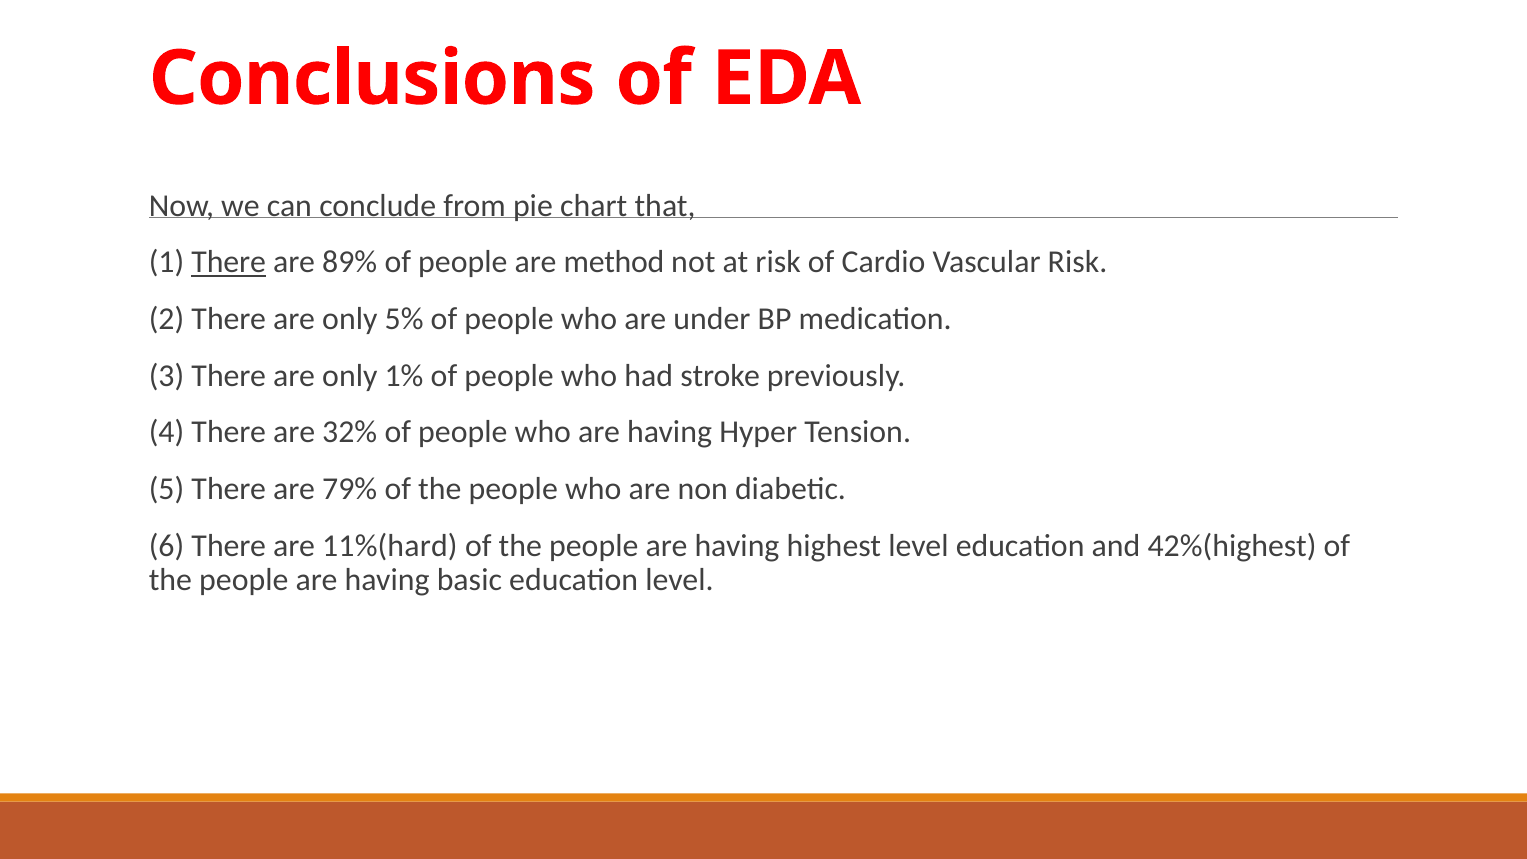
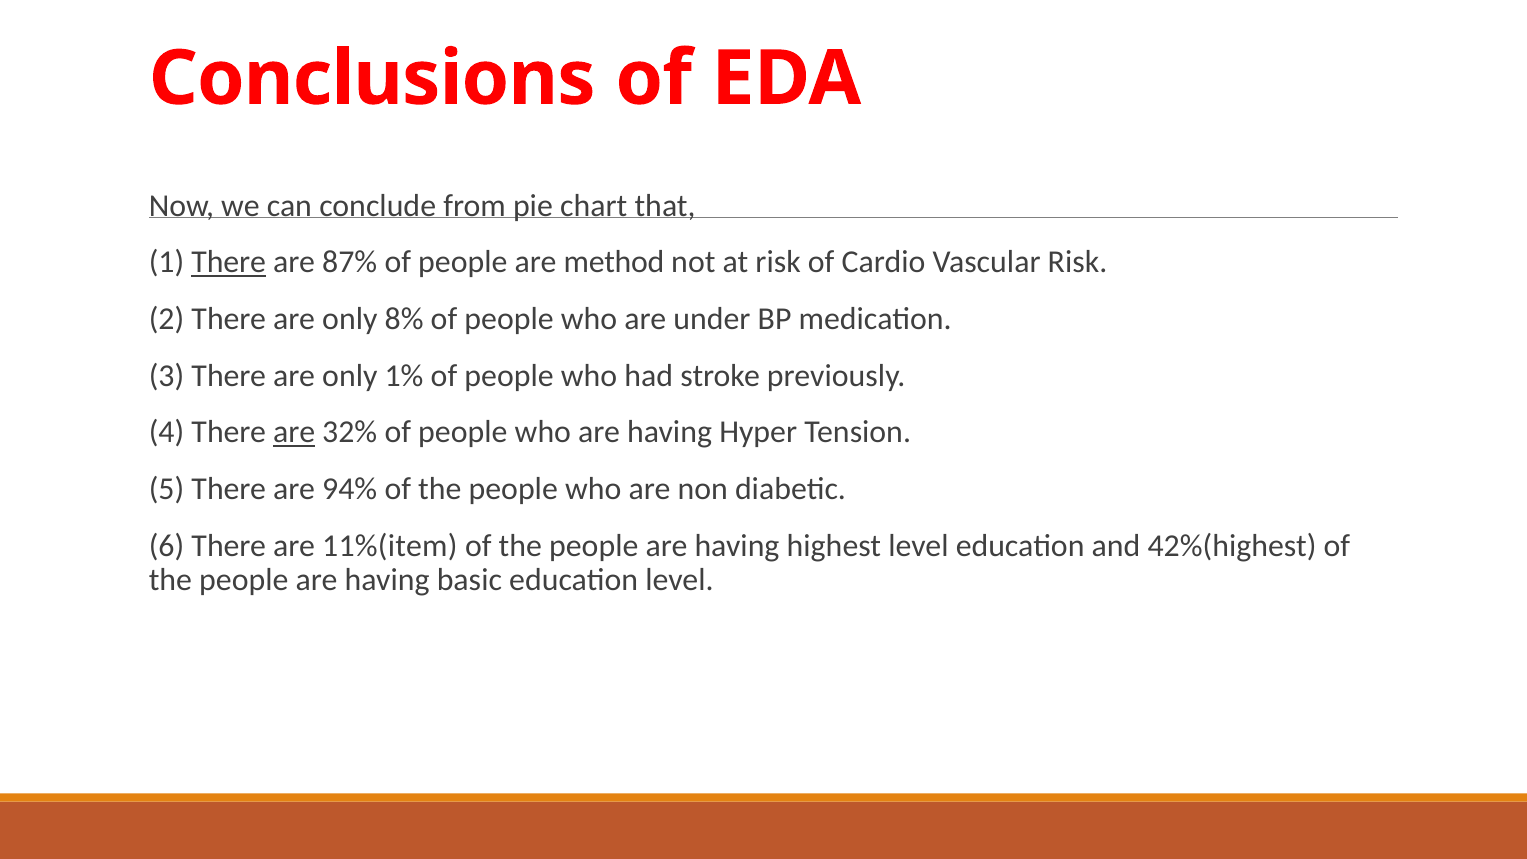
89%: 89% -> 87%
5%: 5% -> 8%
are at (294, 432) underline: none -> present
79%: 79% -> 94%
11%(hard: 11%(hard -> 11%(item
